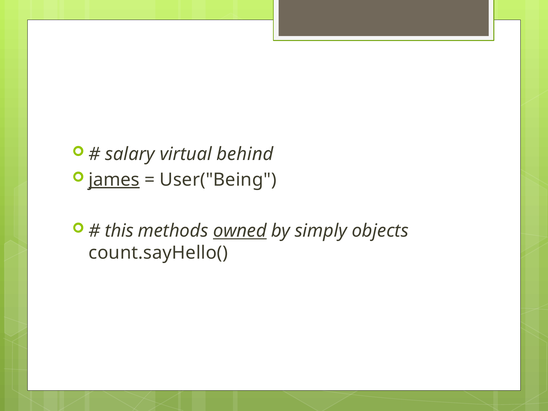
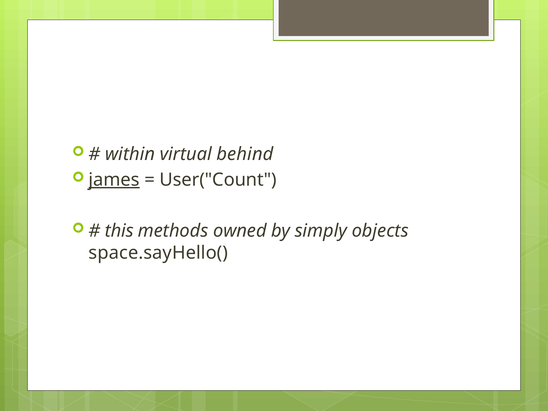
salary: salary -> within
User("Being: User("Being -> User("Count
owned underline: present -> none
count.sayHello(: count.sayHello( -> space.sayHello(
